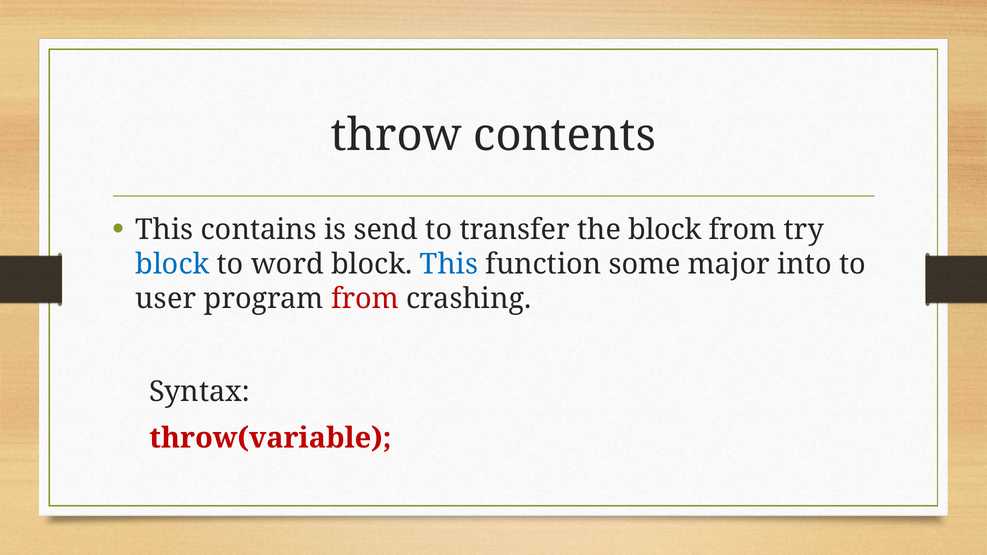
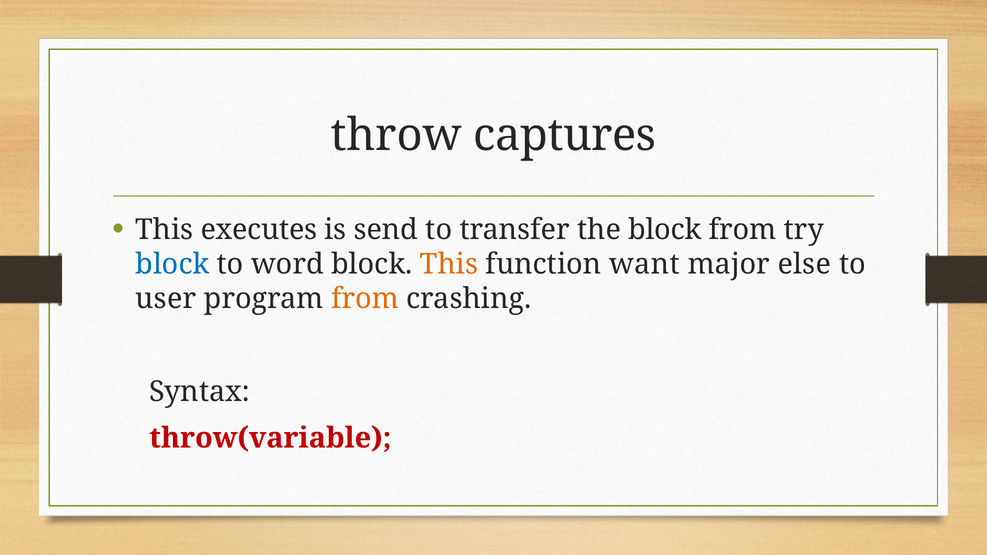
contents: contents -> captures
contains: contains -> executes
This at (449, 264) colour: blue -> orange
some: some -> want
into: into -> else
from at (365, 299) colour: red -> orange
